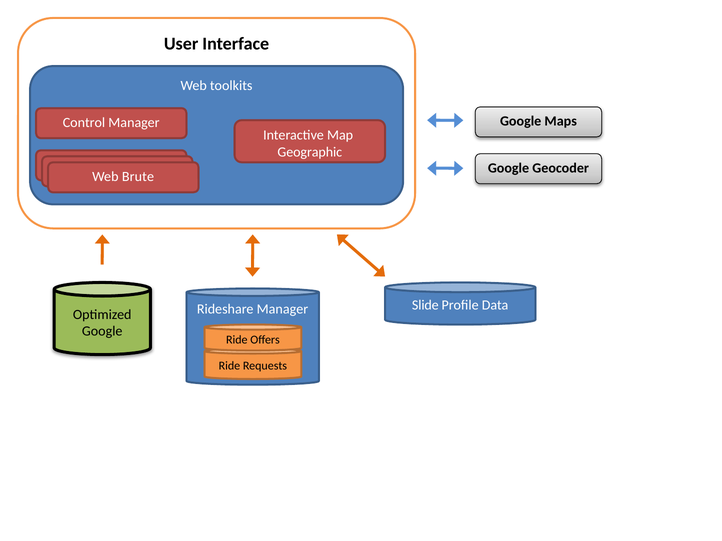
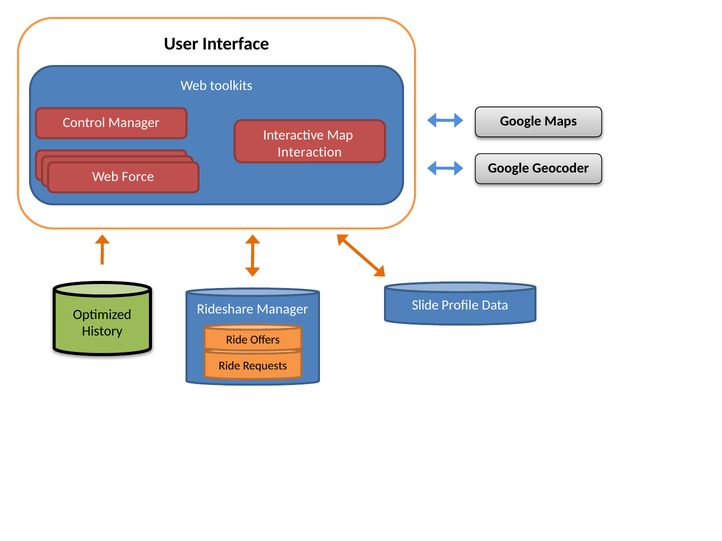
Geographic: Geographic -> Interaction
Brute: Brute -> Force
Google at (102, 332): Google -> History
